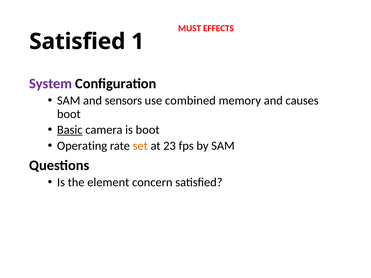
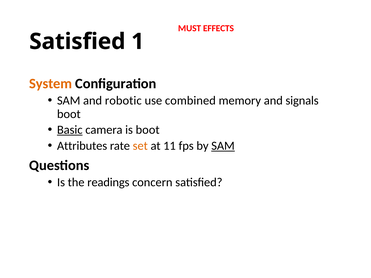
System colour: purple -> orange
sensors: sensors -> robotic
causes: causes -> signals
Operating: Operating -> Attributes
23: 23 -> 11
SAM at (223, 146) underline: none -> present
element: element -> readings
